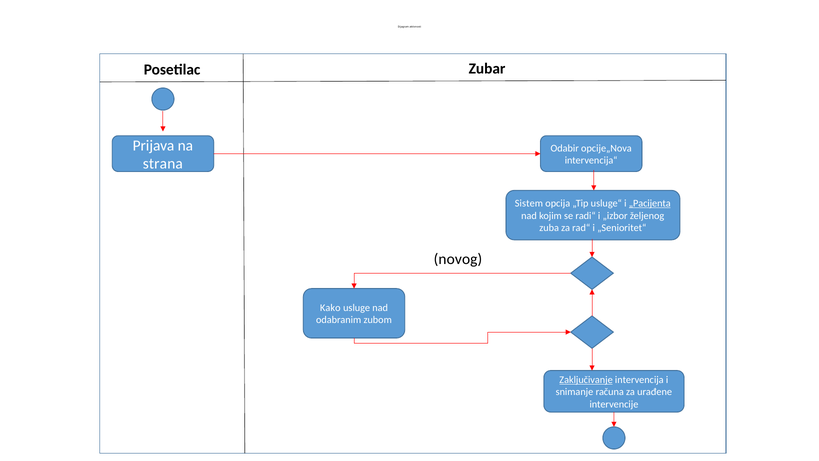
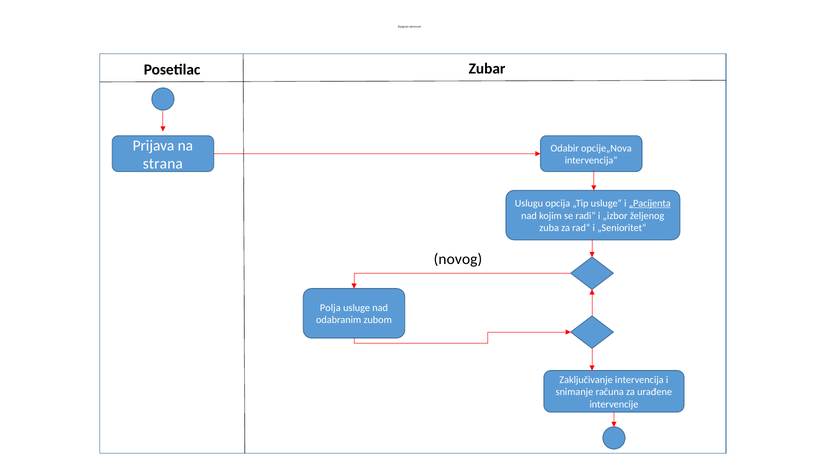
Sistem: Sistem -> Uslugu
Kako: Kako -> Polja
Zaključivanje underline: present -> none
